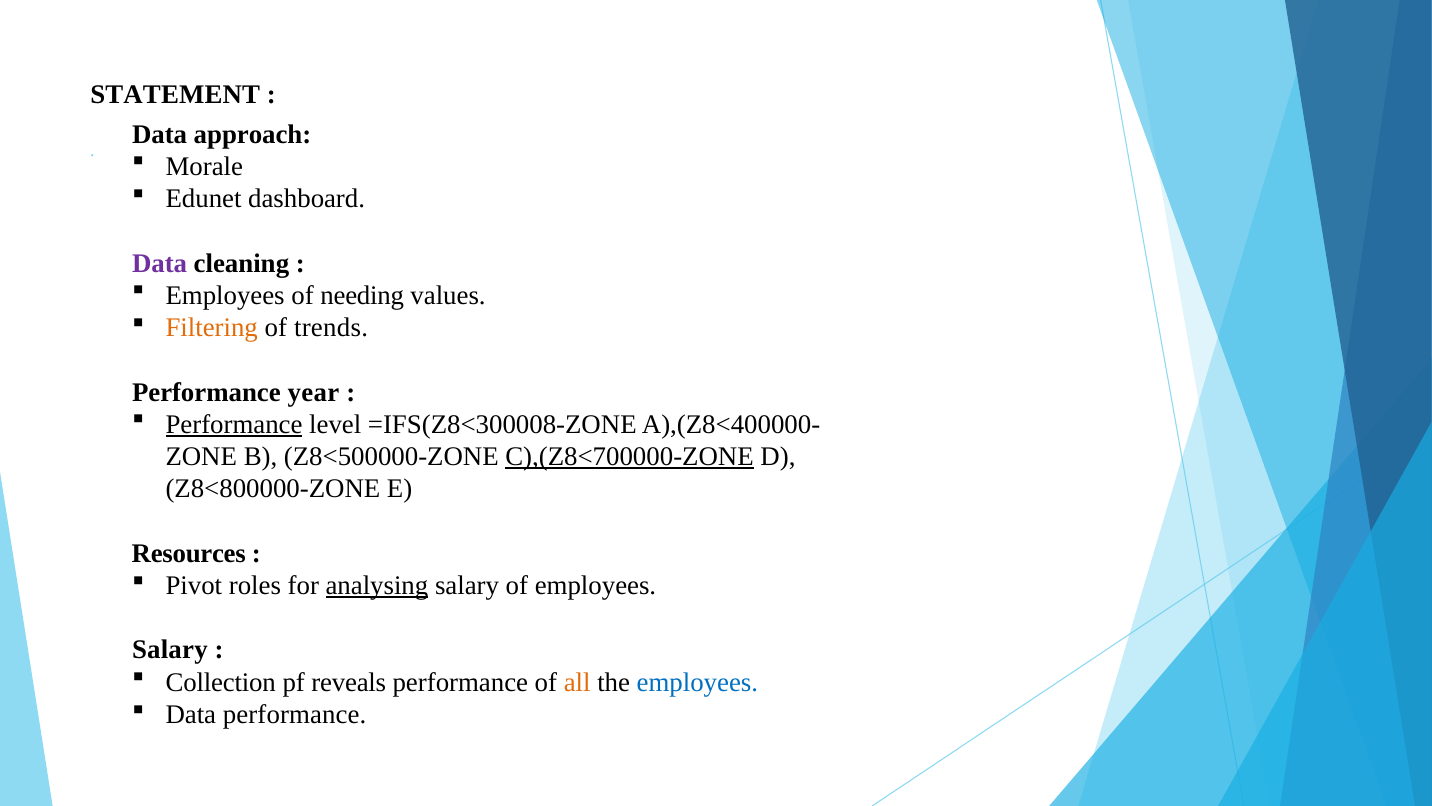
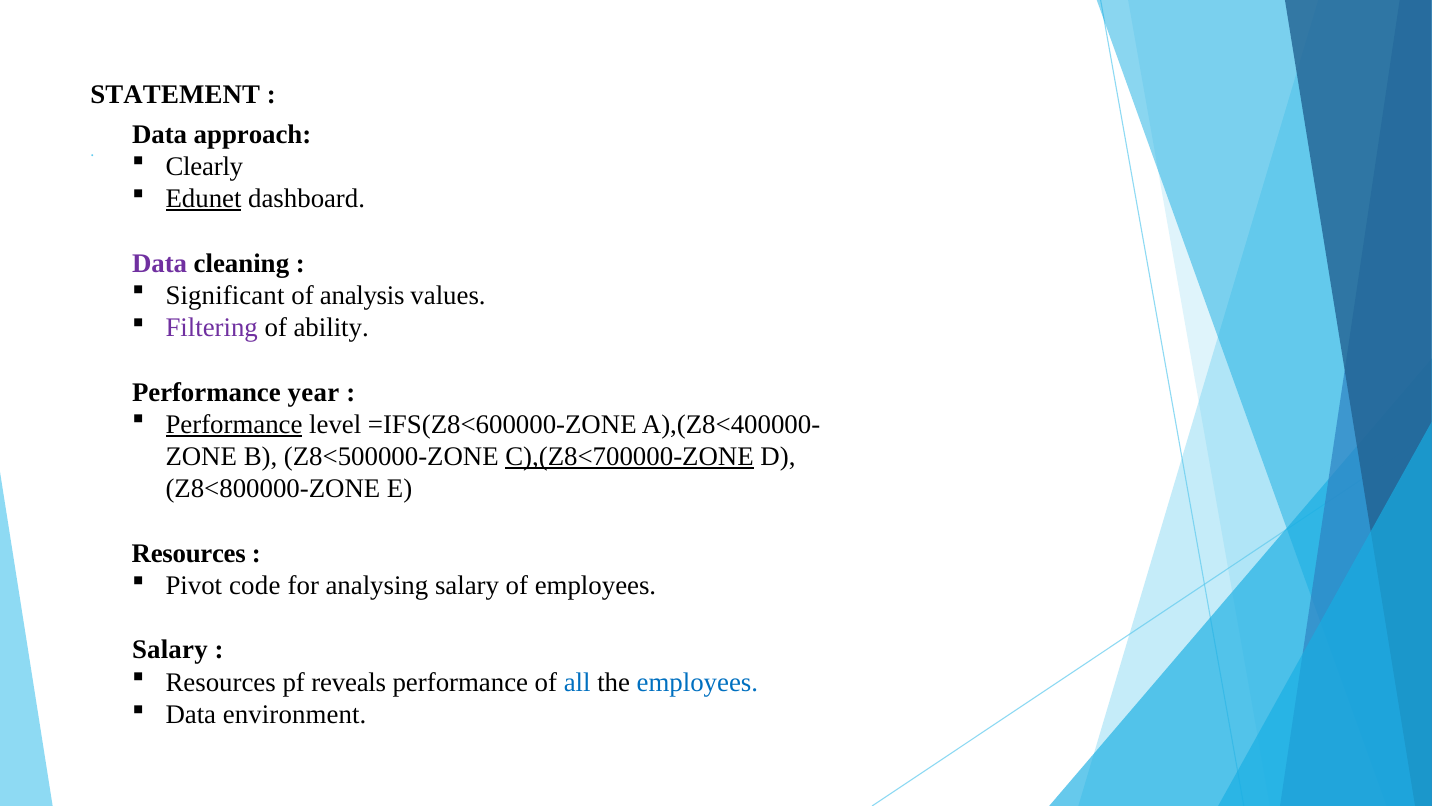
Morale: Morale -> Clearly
Edunet underline: none -> present
Employees at (225, 295): Employees -> Significant
needing: needing -> analysis
Filtering colour: orange -> purple
trends: trends -> ability
=IFS(Z8<300008-ZONE: =IFS(Z8<300008-ZONE -> =IFS(Z8<600000-ZONE
roles: roles -> code
analysing underline: present -> none
Collection at (221, 682): Collection -> Resources
all colour: orange -> blue
Data performance: performance -> environment
